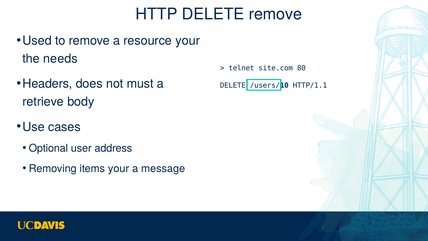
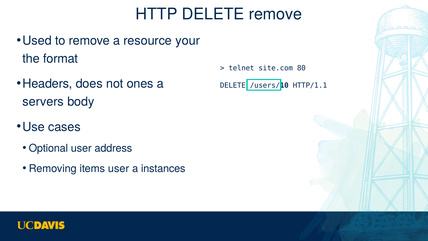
needs: needs -> format
must: must -> ones
retrieve: retrieve -> servers
items your: your -> user
message: message -> instances
